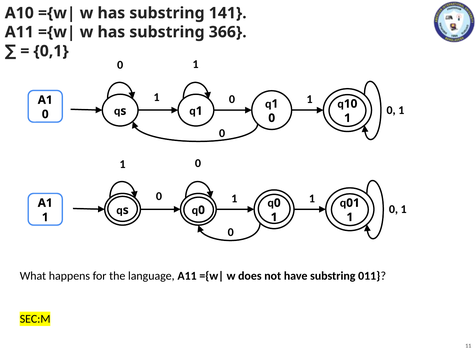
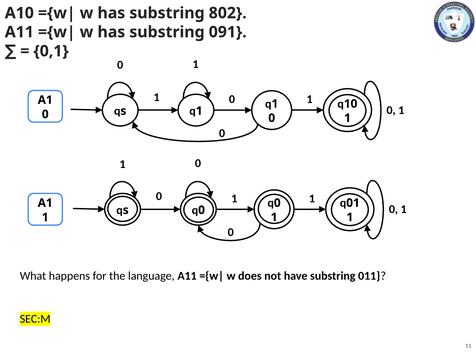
141: 141 -> 802
366: 366 -> 091
